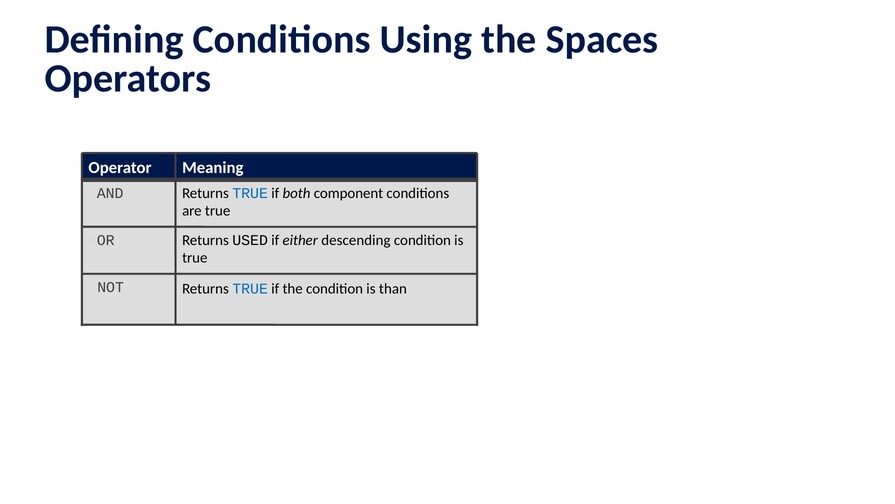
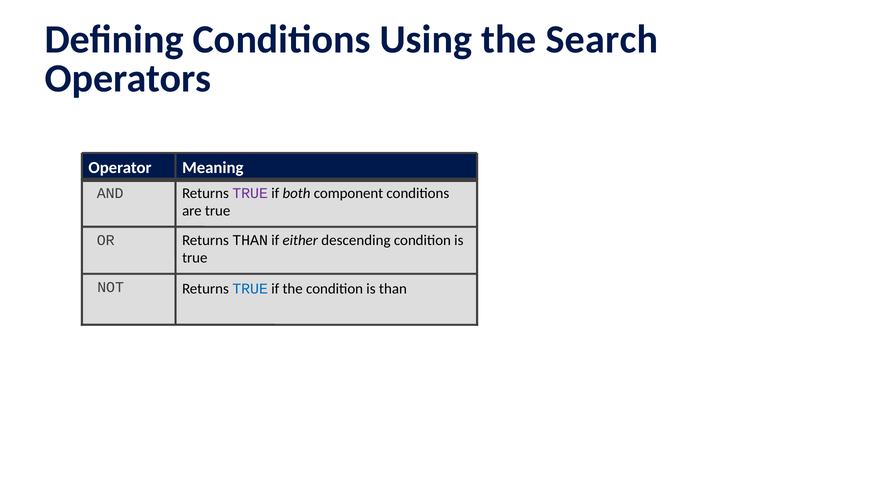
Spaces: Spaces -> Search
TRUE at (250, 193) colour: blue -> purple
Returns USED: USED -> THAN
